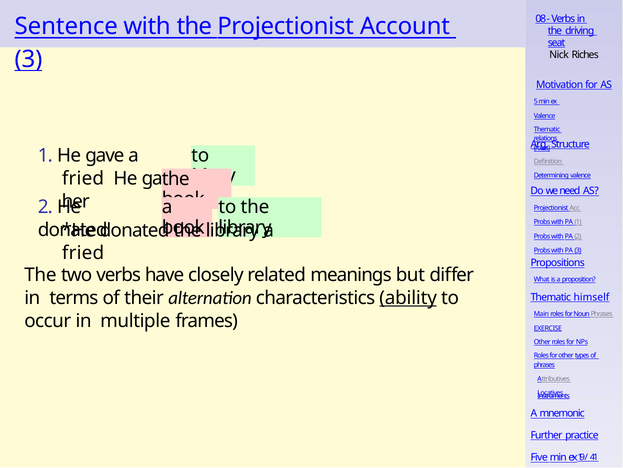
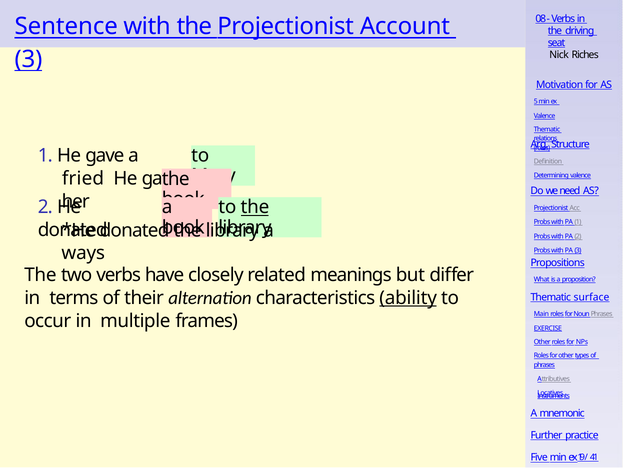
the at (255, 207) underline: none -> present
fried at (83, 253): fried -> ways
himself: himself -> surface
